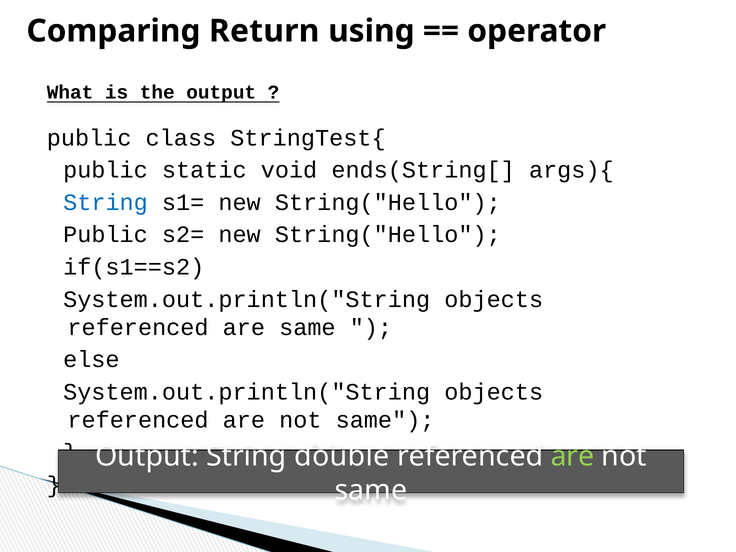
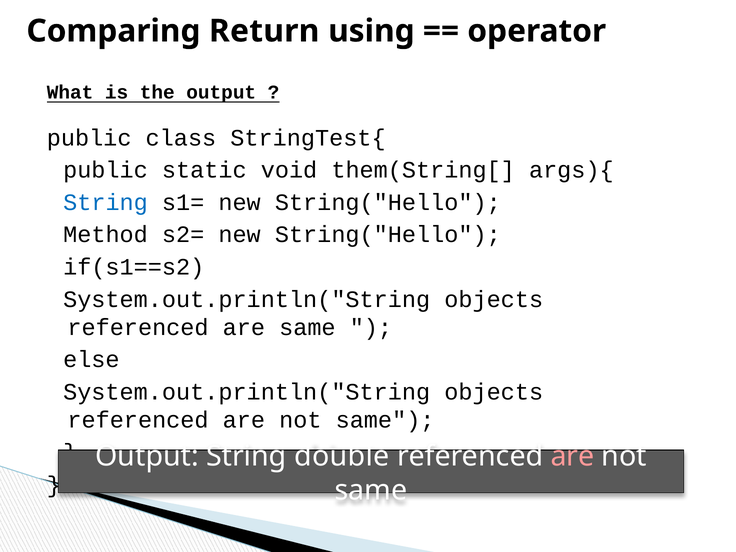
ends(String[: ends(String[ -> them(String[
Public at (105, 235): Public -> Method
are at (572, 456) colour: light green -> pink
